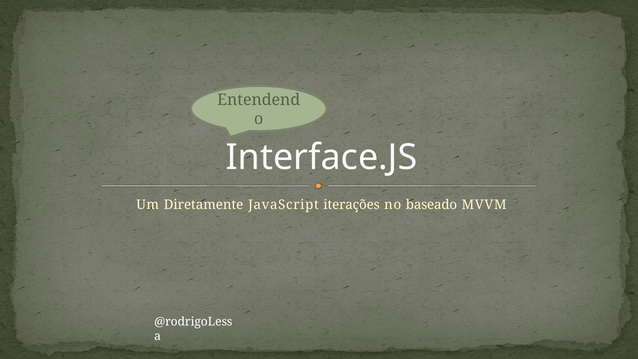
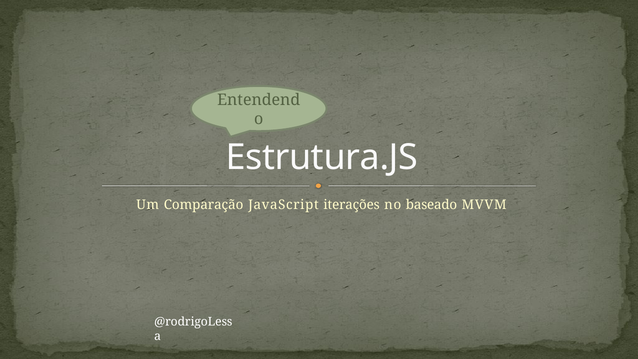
Interface.JS: Interface.JS -> Estrutura.JS
Diretamente: Diretamente -> Comparação
